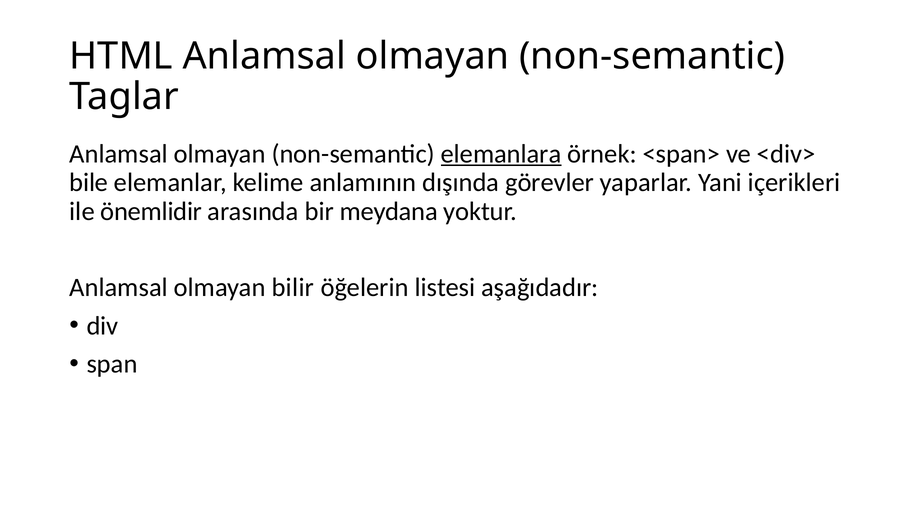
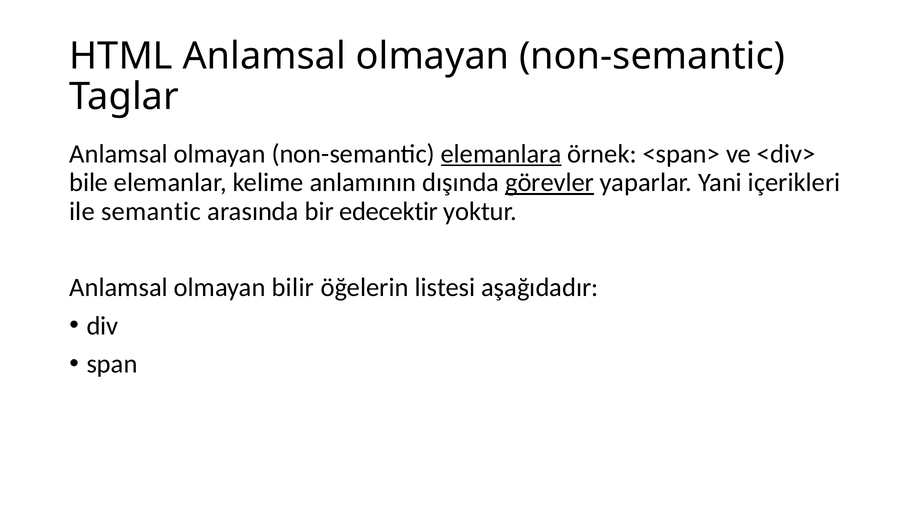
görevler underline: none -> present
önemlidir: önemlidir -> semantic
meydana: meydana -> edecektir
